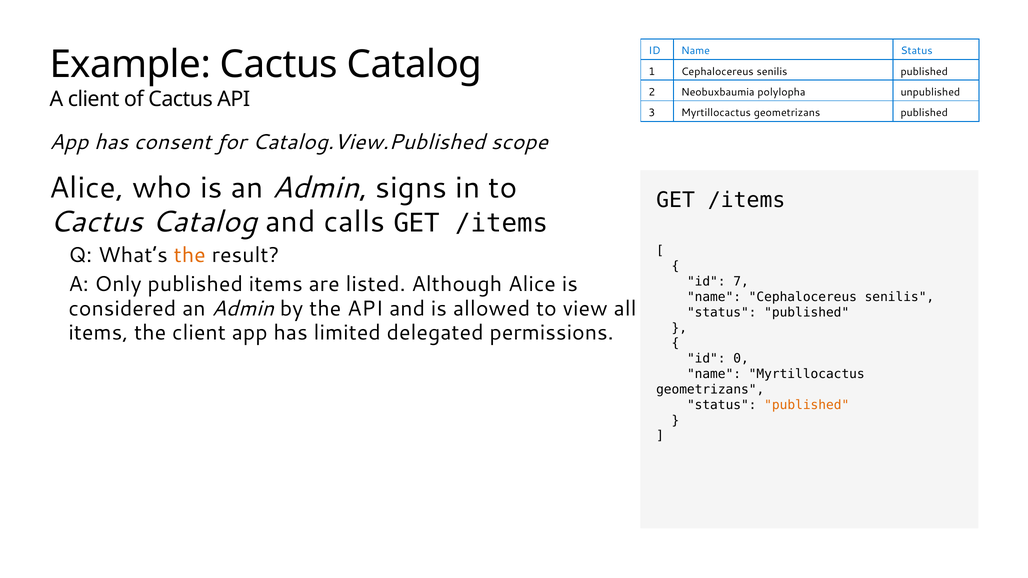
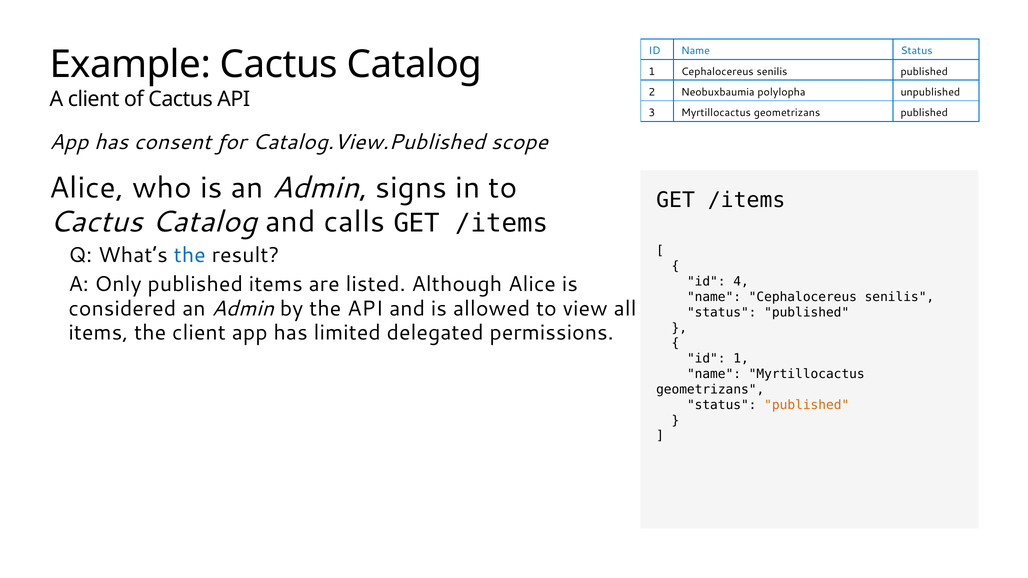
the at (190, 255) colour: orange -> blue
7: 7 -> 4
id 0: 0 -> 1
